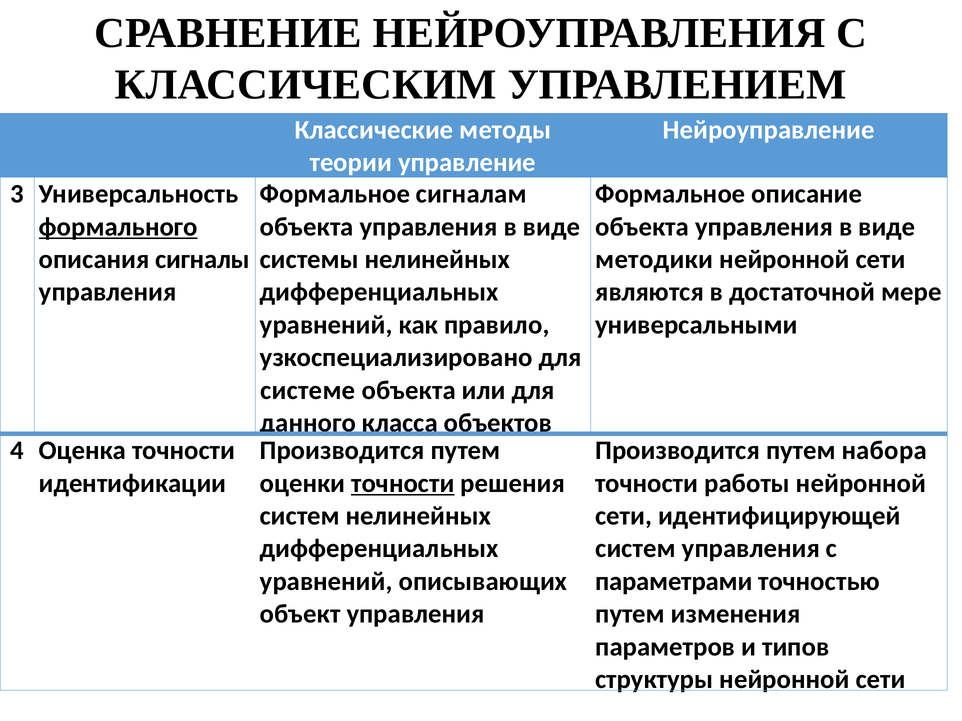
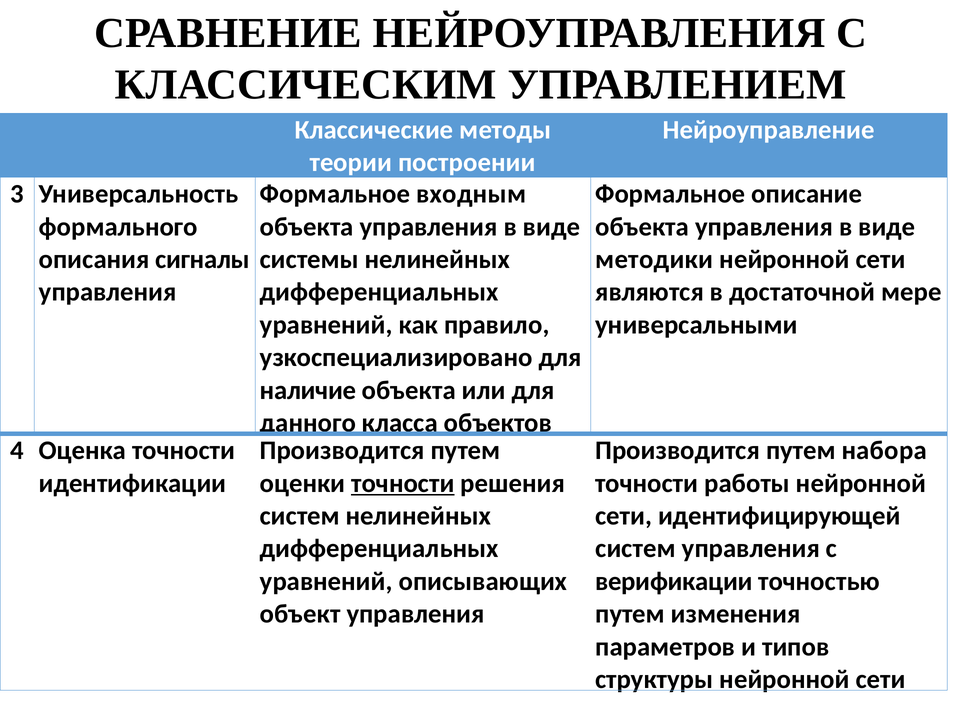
управление: управление -> построении
сигналам: сигналам -> входным
формального underline: present -> none
системе: системе -> наличие
параметрами: параметрами -> верификации
